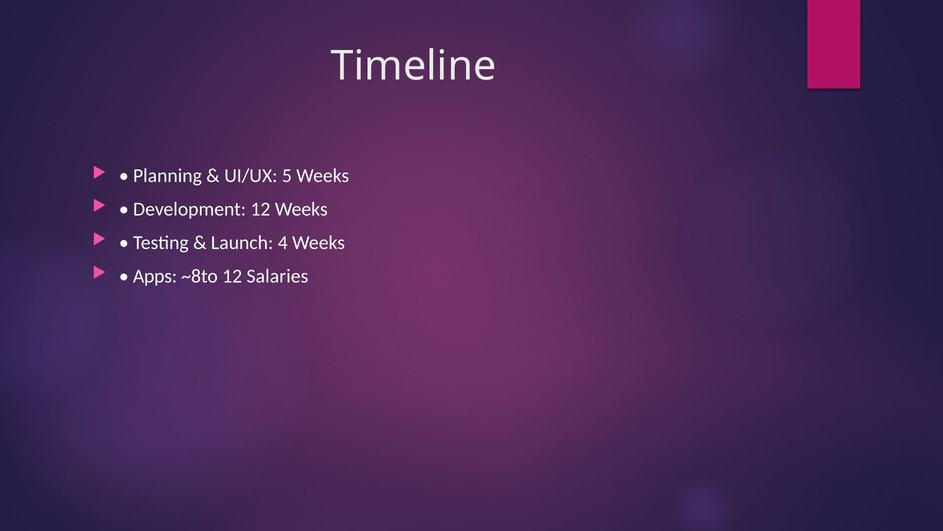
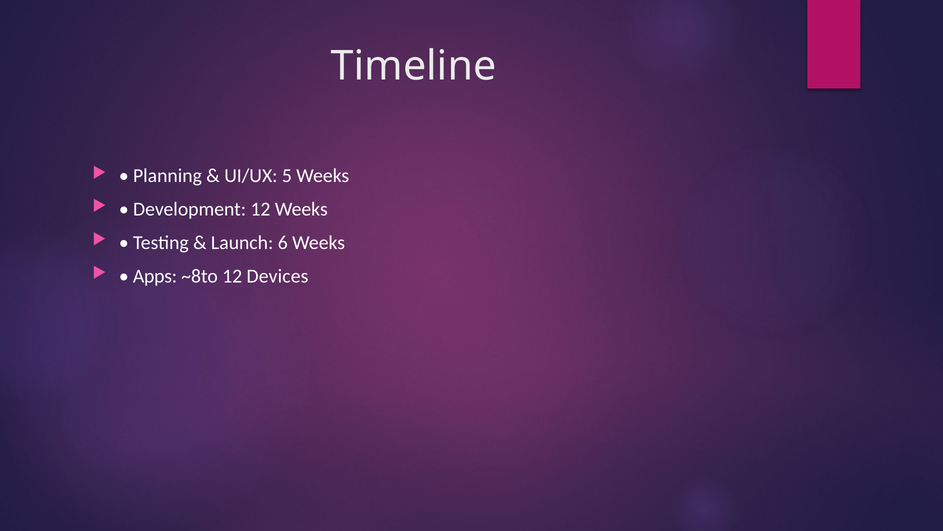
4: 4 -> 6
Salaries: Salaries -> Devices
